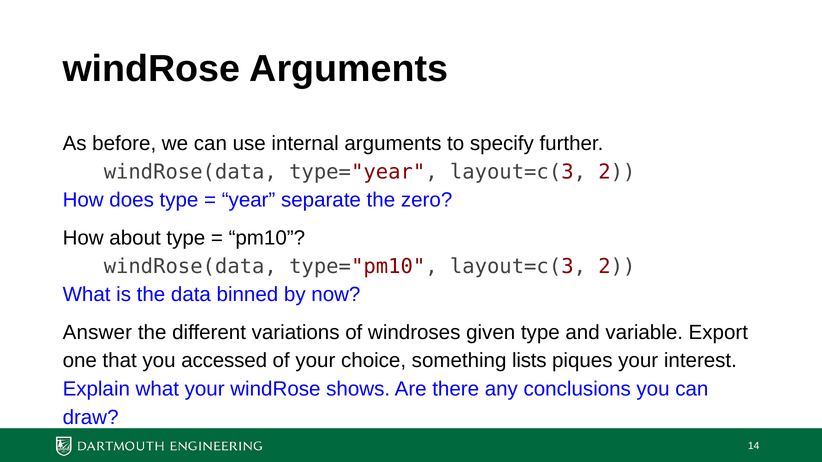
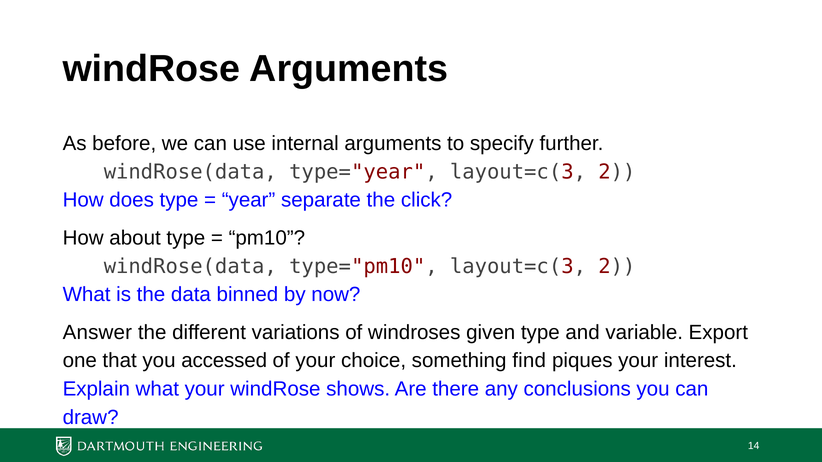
zero: zero -> click
lists: lists -> find
